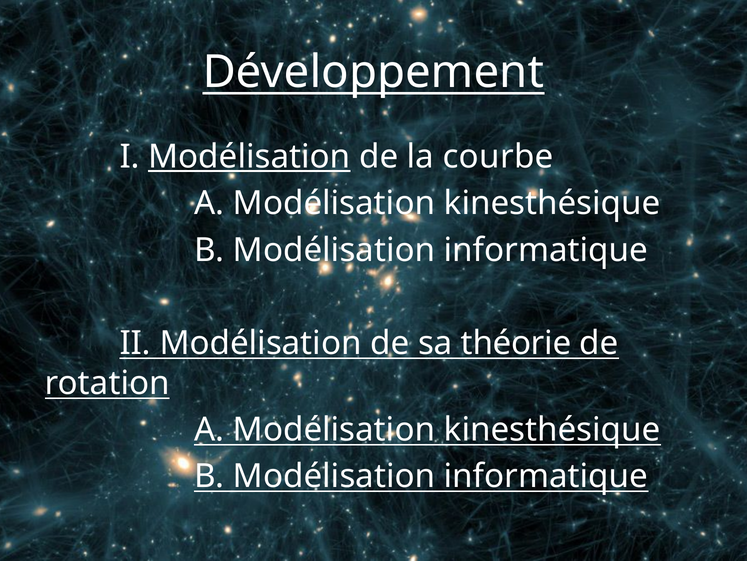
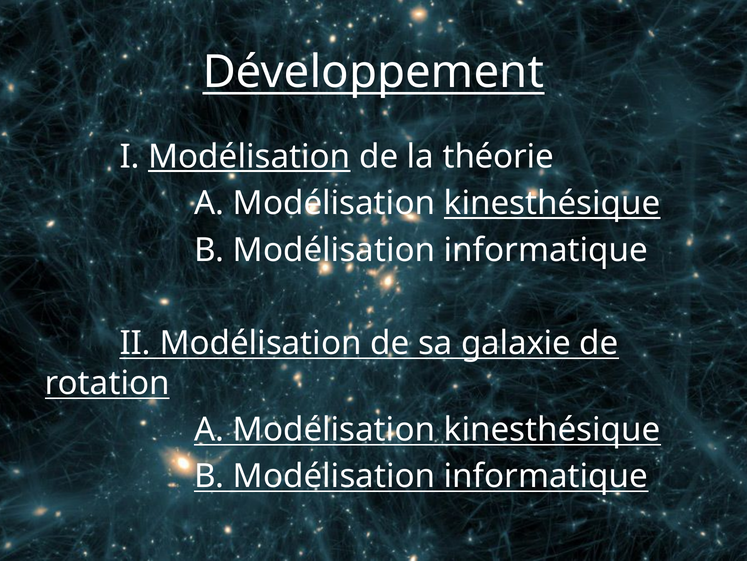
courbe: courbe -> théorie
kinesthésique at (552, 203) underline: none -> present
théorie: théorie -> galaxie
